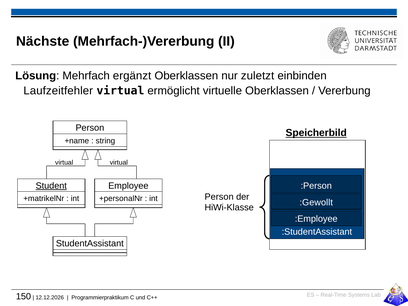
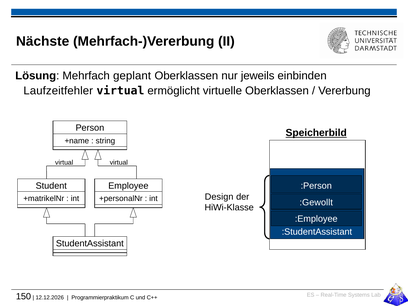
ergänzt: ergänzt -> geplant
zuletzt: zuletzt -> jeweils
Student underline: present -> none
Person at (219, 197): Person -> Design
